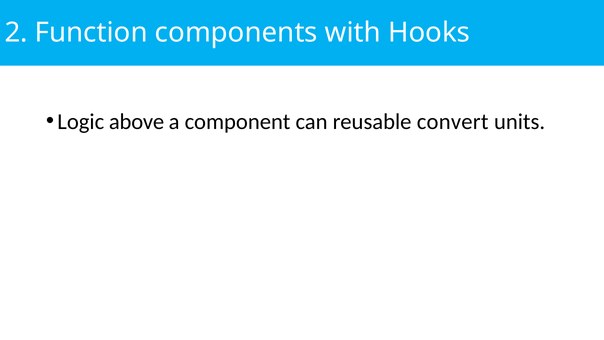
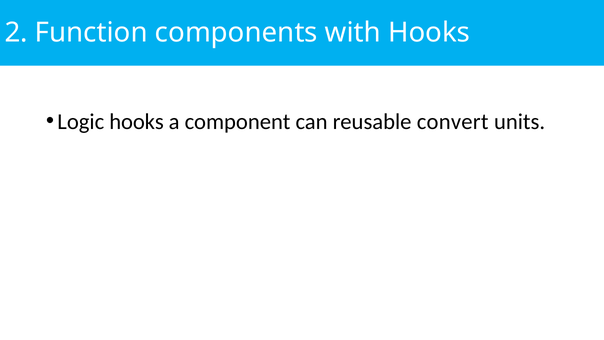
Logic above: above -> hooks
